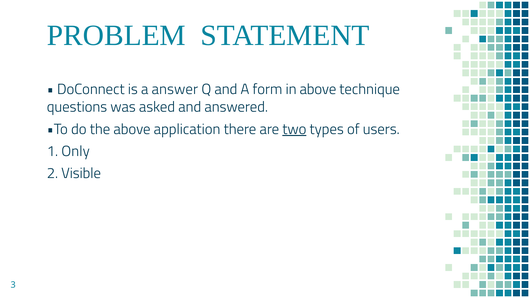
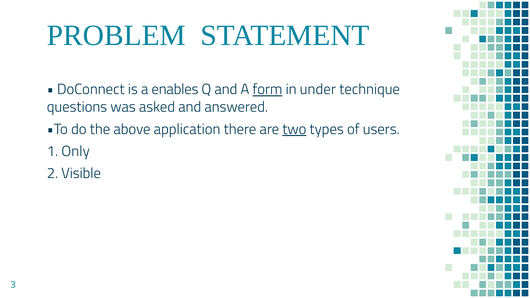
answer: answer -> enables
form underline: none -> present
in above: above -> under
